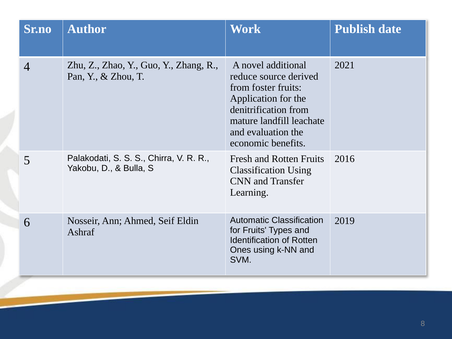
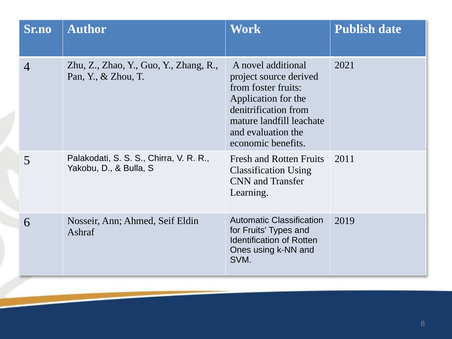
reduce: reduce -> project
2016: 2016 -> 2011
